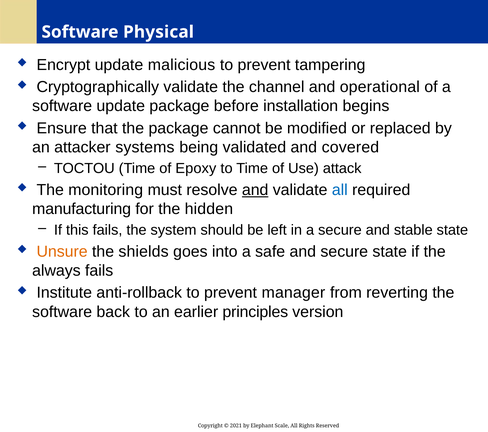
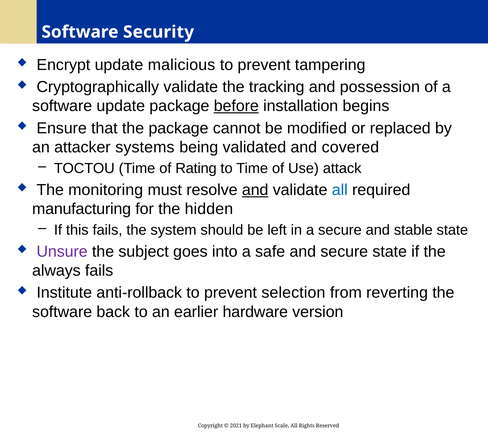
Physical: Physical -> Security
channel: channel -> tracking
operational: operational -> possession
before underline: none -> present
Epoxy: Epoxy -> Rating
Unsure colour: orange -> purple
shields: shields -> subject
manager: manager -> selection
principles: principles -> hardware
